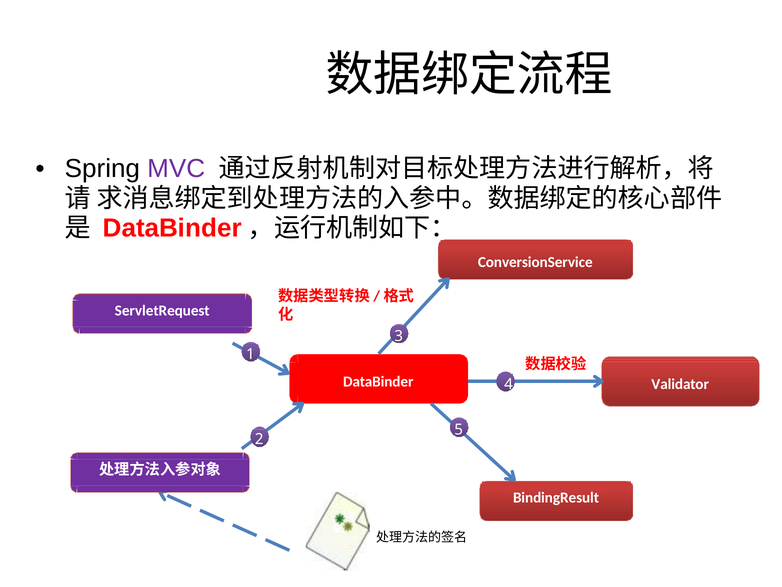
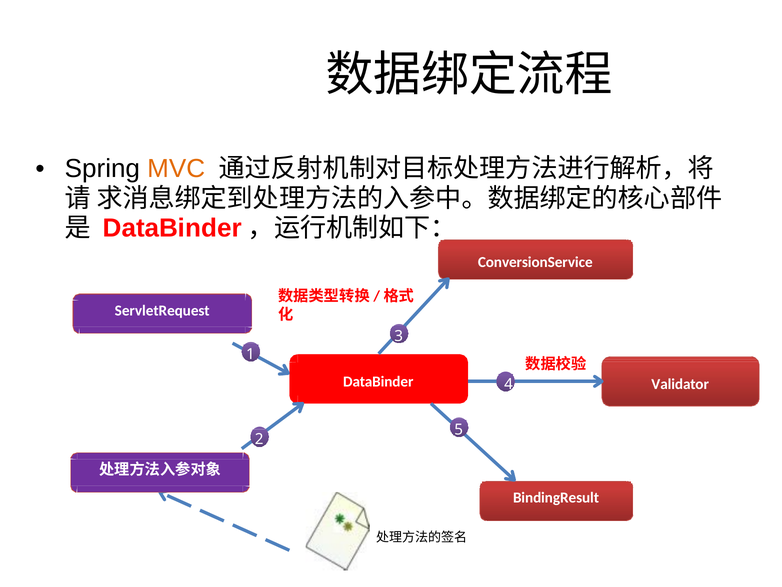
MVC colour: purple -> orange
